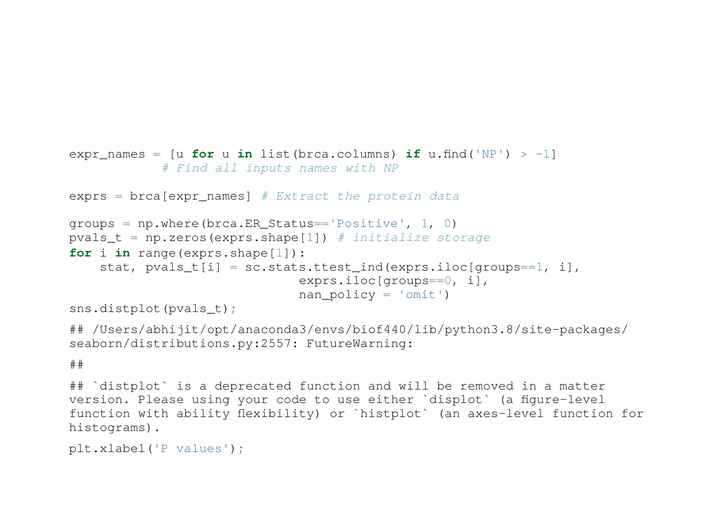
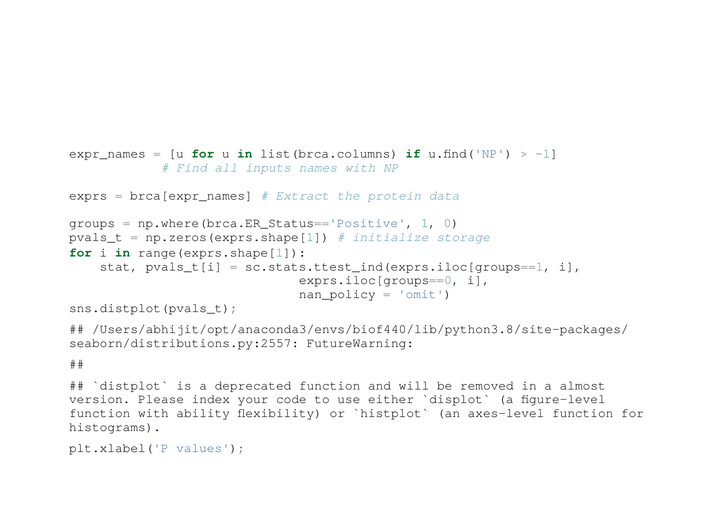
matter: matter -> almost
using: using -> index
